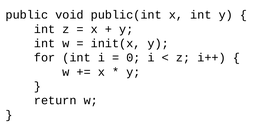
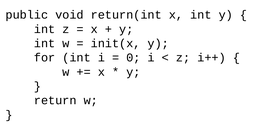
public(int: public(int -> return(int
